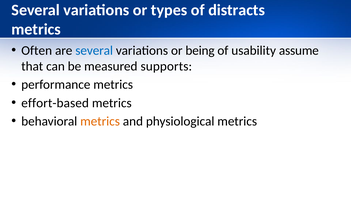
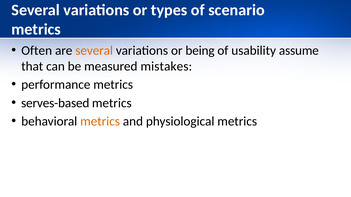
distracts: distracts -> scenario
several at (94, 51) colour: blue -> orange
supports: supports -> mistakes
effort-based: effort-based -> serves-based
